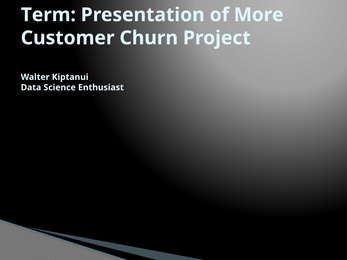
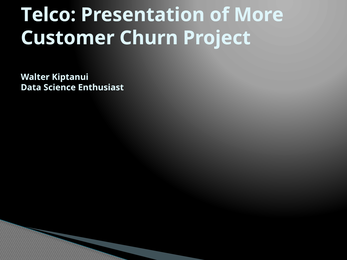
Term: Term -> Telco
